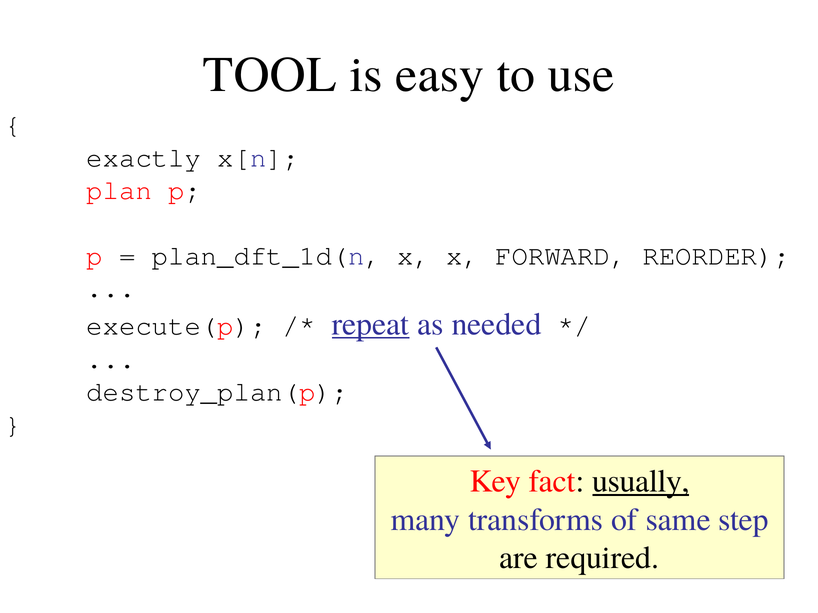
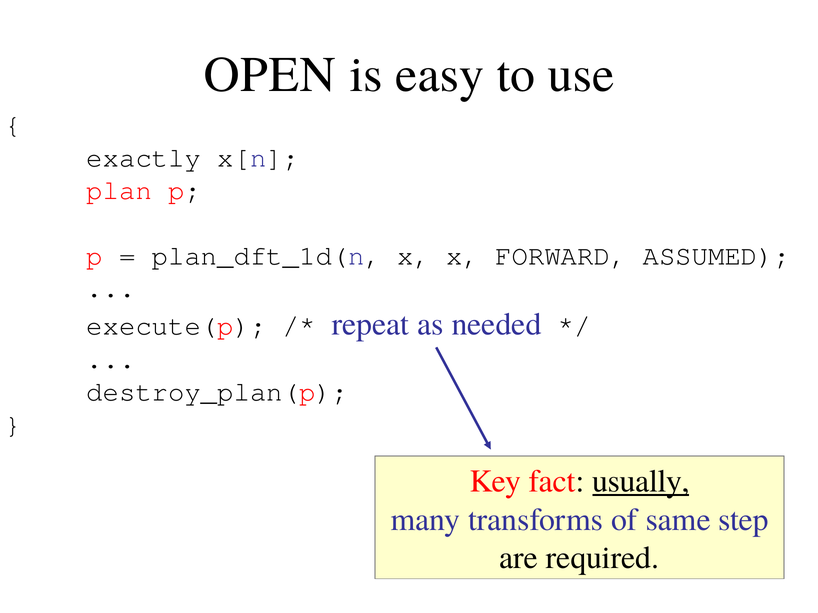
TOOL: TOOL -> OPEN
REORDER: REORDER -> ASSUMED
repeat underline: present -> none
